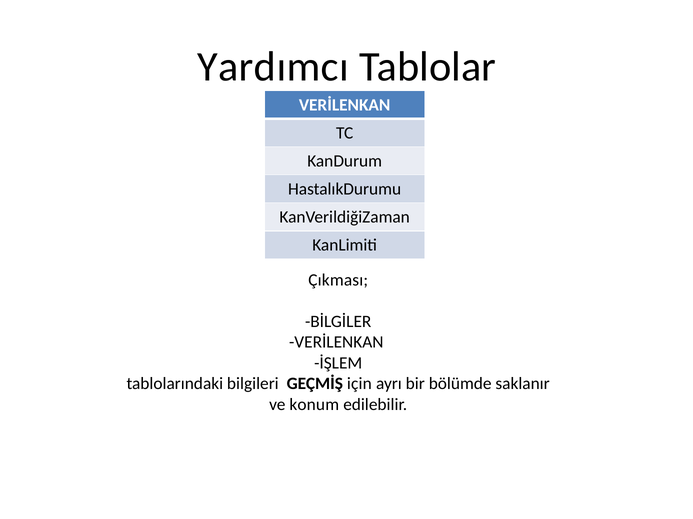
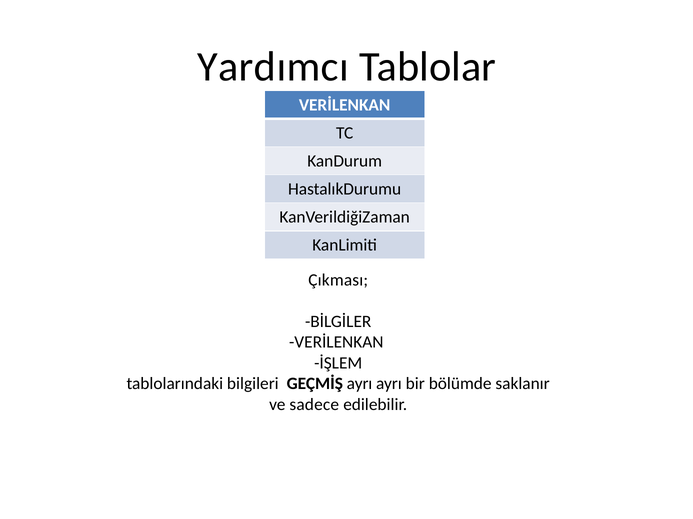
GEÇMİŞ için: için -> ayrı
konum: konum -> sadece
